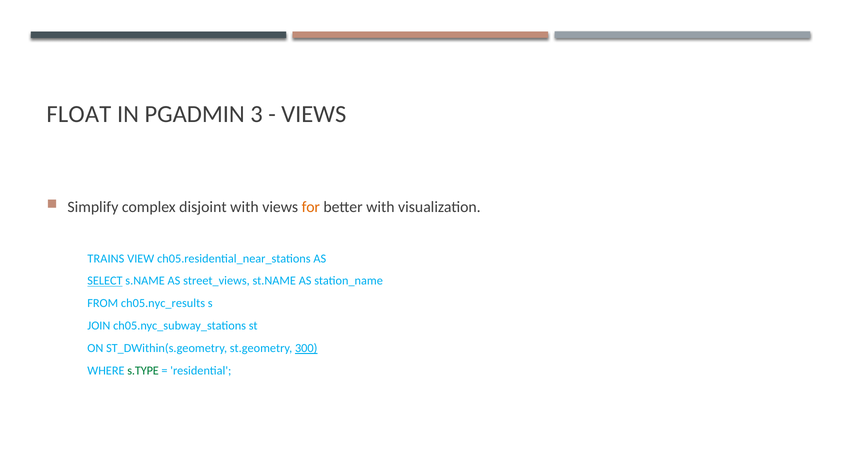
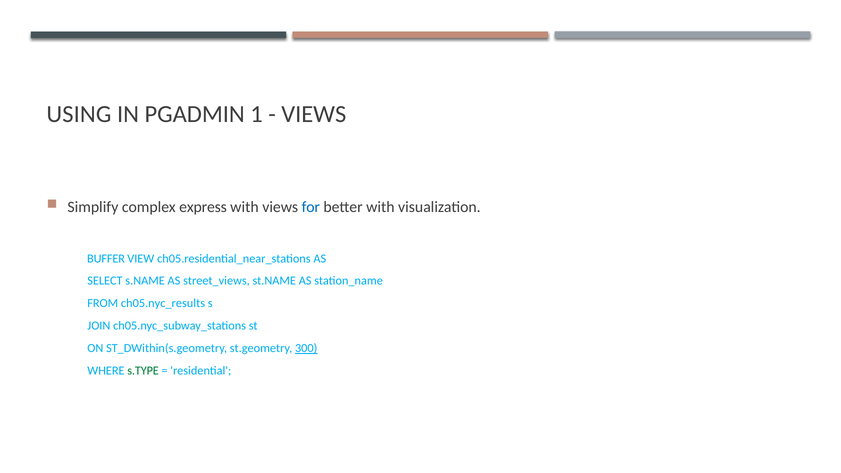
FLOAT: FLOAT -> USING
3: 3 -> 1
disjoint: disjoint -> express
for colour: orange -> blue
TRAINS: TRAINS -> BUFFER
SELECT underline: present -> none
